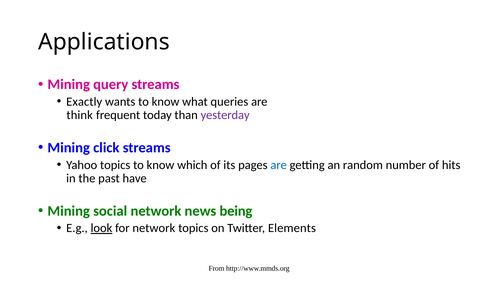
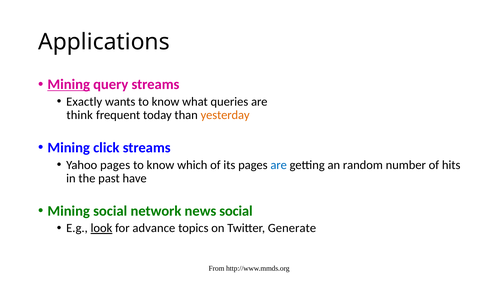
Mining at (69, 85) underline: none -> present
yesterday colour: purple -> orange
Yahoo topics: topics -> pages
news being: being -> social
for network: network -> advance
Elements: Elements -> Generate
